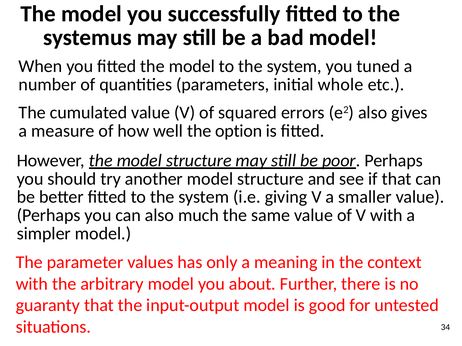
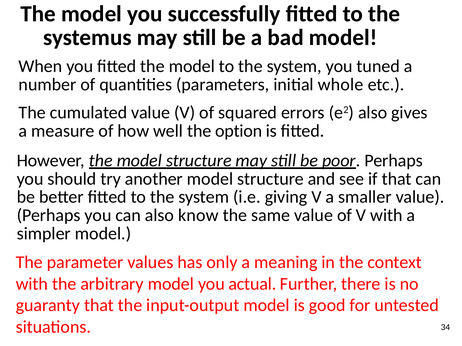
much: much -> know
about: about -> actual
